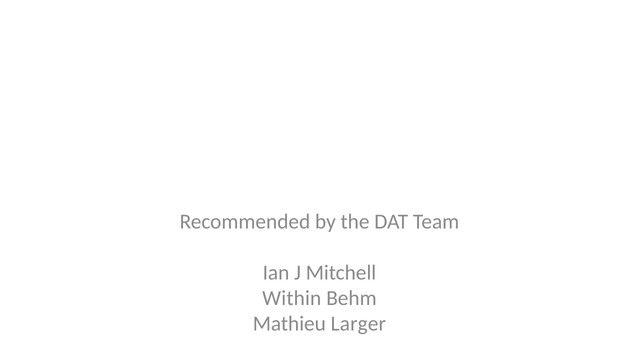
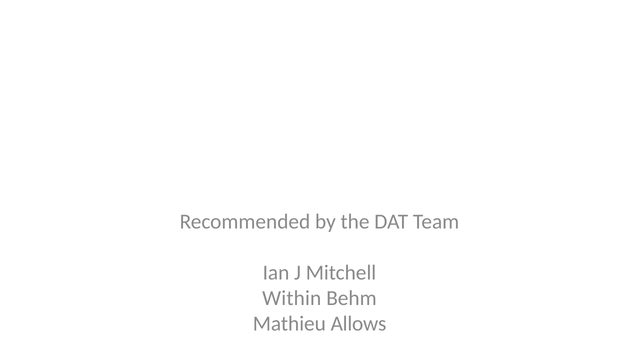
Larger: Larger -> Allows
